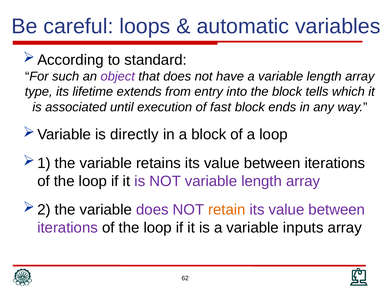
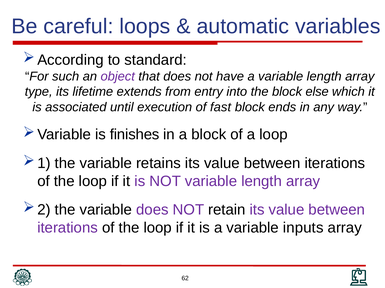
tells: tells -> else
directly: directly -> finishes
retain colour: orange -> black
